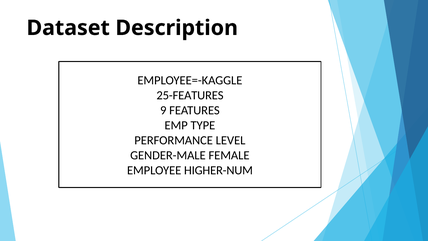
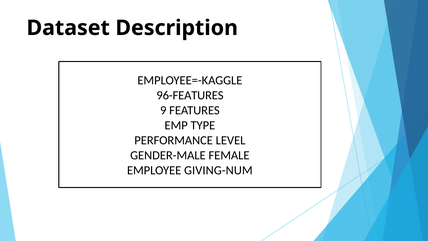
25-FEATURES: 25-FEATURES -> 96-FEATURES
HIGHER-NUM: HIGHER-NUM -> GIVING-NUM
